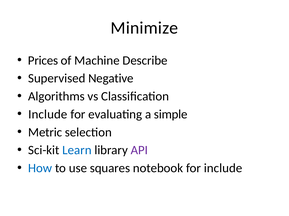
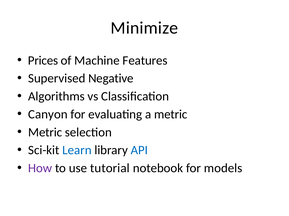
Describe: Describe -> Features
Include at (48, 115): Include -> Canyon
a simple: simple -> metric
API colour: purple -> blue
How colour: blue -> purple
squares: squares -> tutorial
for include: include -> models
